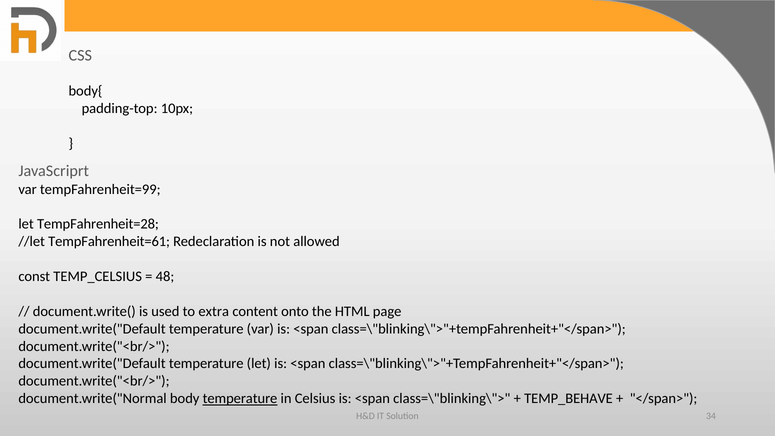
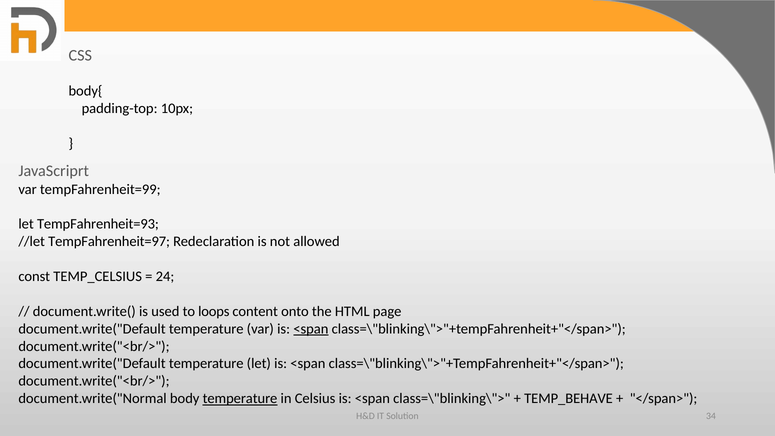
TempFahrenheit=28: TempFahrenheit=28 -> TempFahrenheit=93
TempFahrenheit=61: TempFahrenheit=61 -> TempFahrenheit=97
48: 48 -> 24
extra: extra -> loops
<span at (311, 329) underline: none -> present
